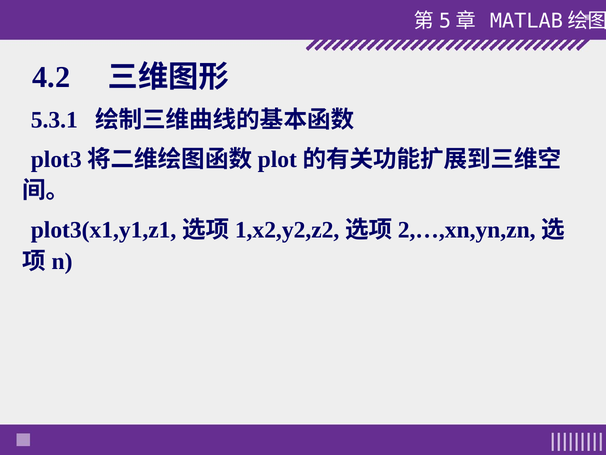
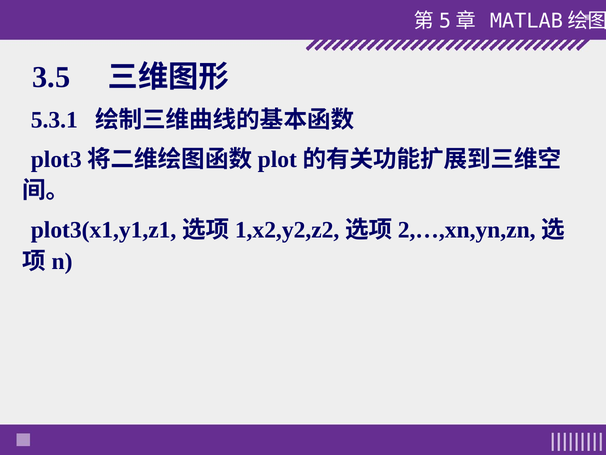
4.2: 4.2 -> 3.5
